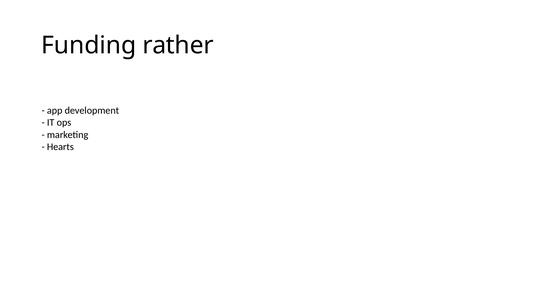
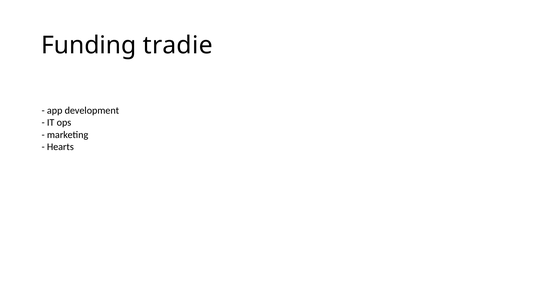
rather: rather -> tradie
